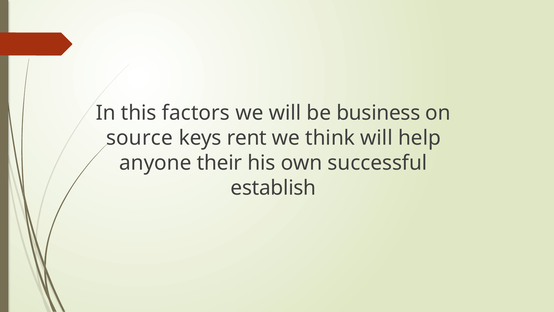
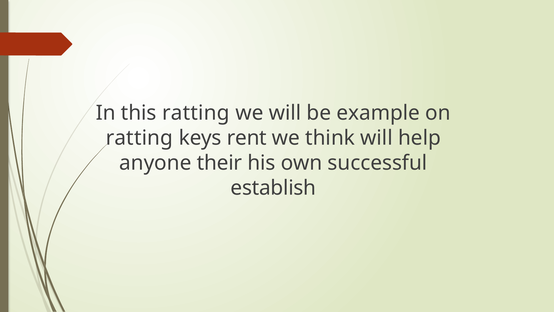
this factors: factors -> ratting
business: business -> example
source at (139, 138): source -> ratting
